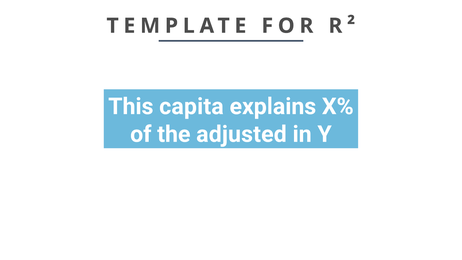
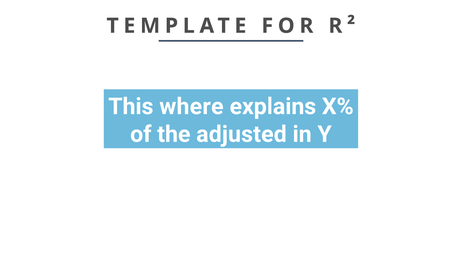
capita: capita -> where
